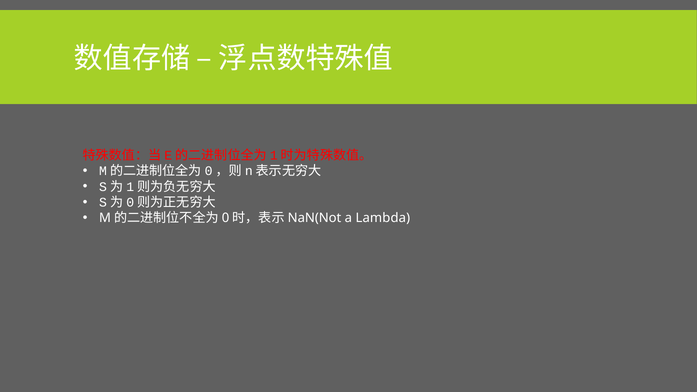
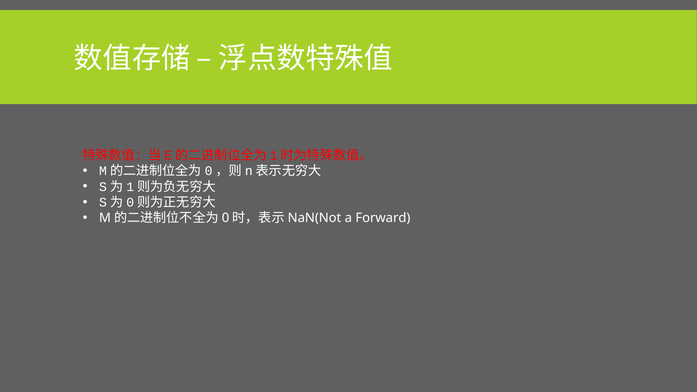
Lambda: Lambda -> Forward
